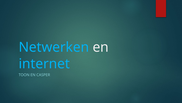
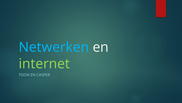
internet colour: light blue -> light green
